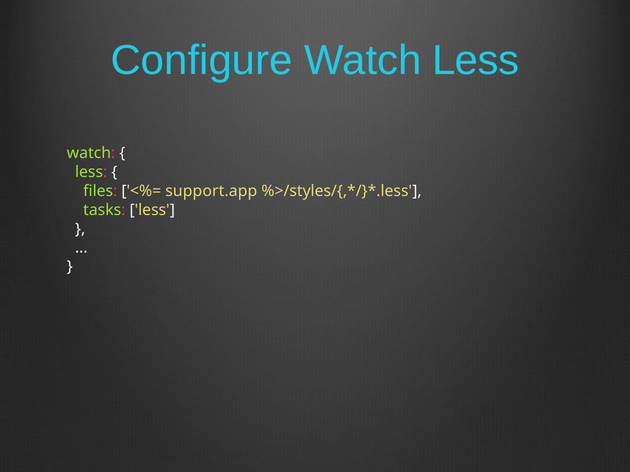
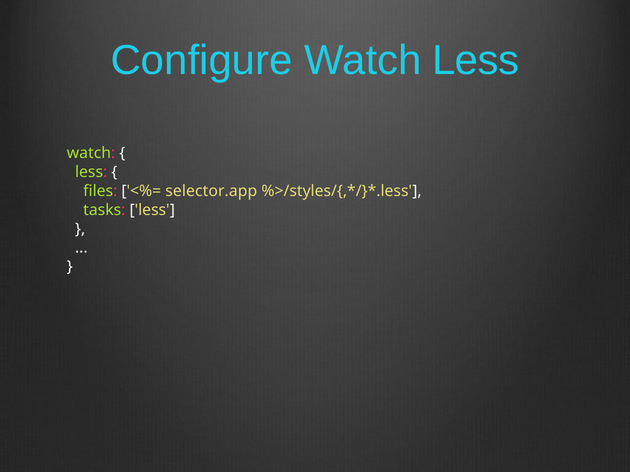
support.app: support.app -> selector.app
